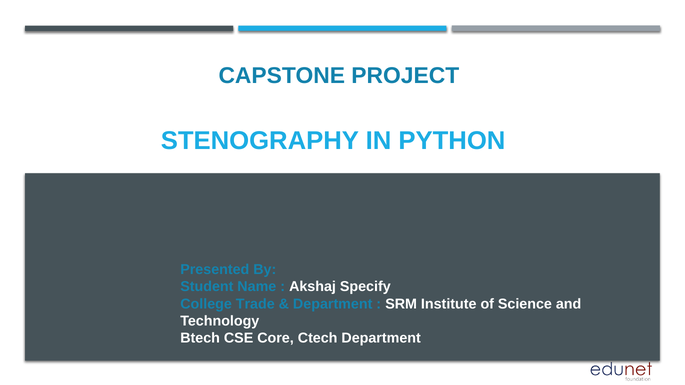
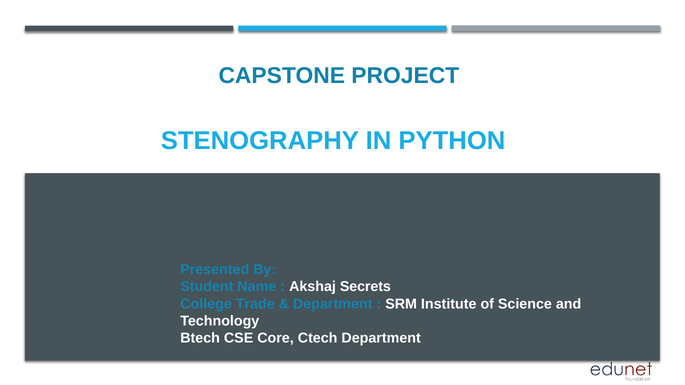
Specify: Specify -> Secrets
